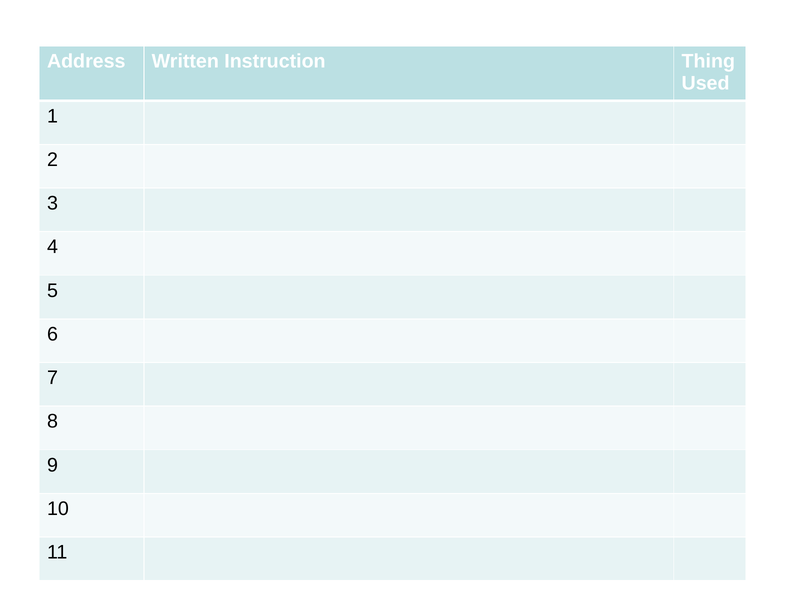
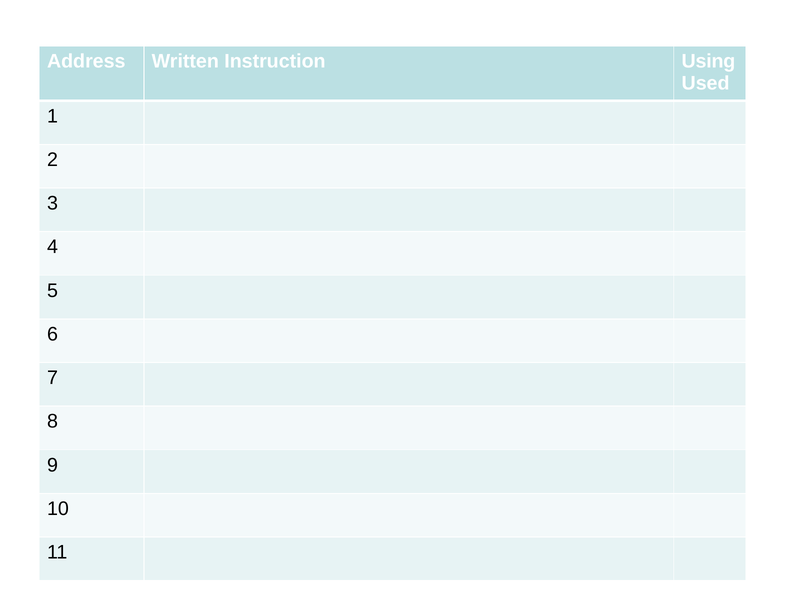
Thing: Thing -> Using
